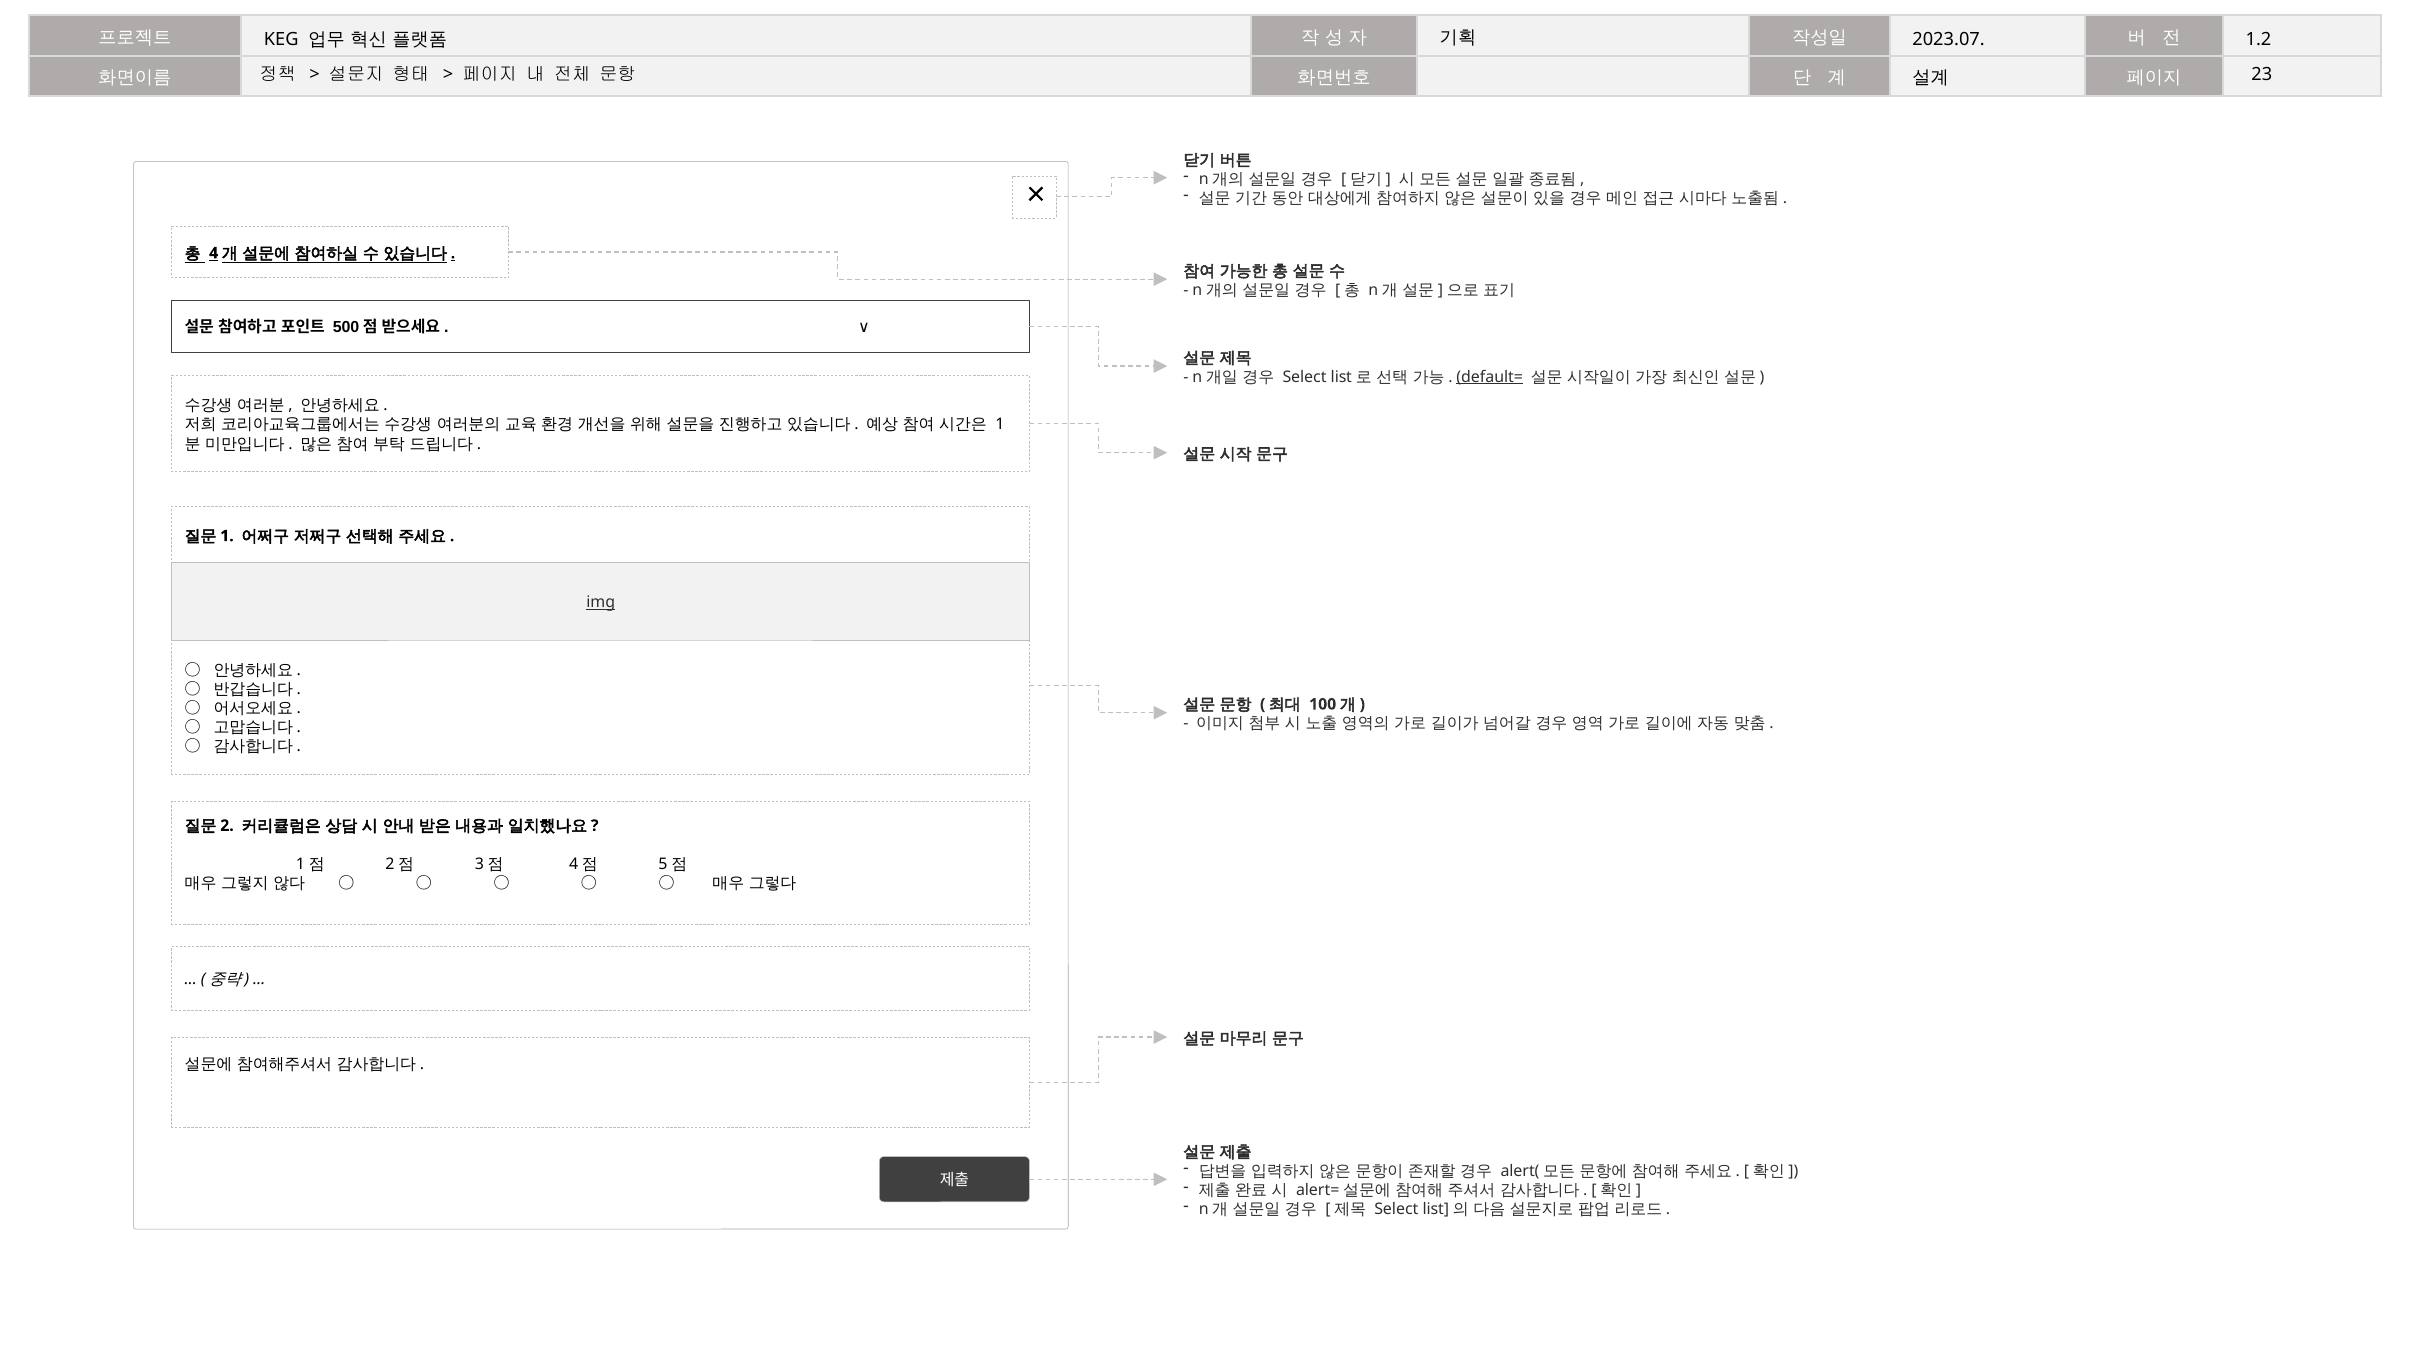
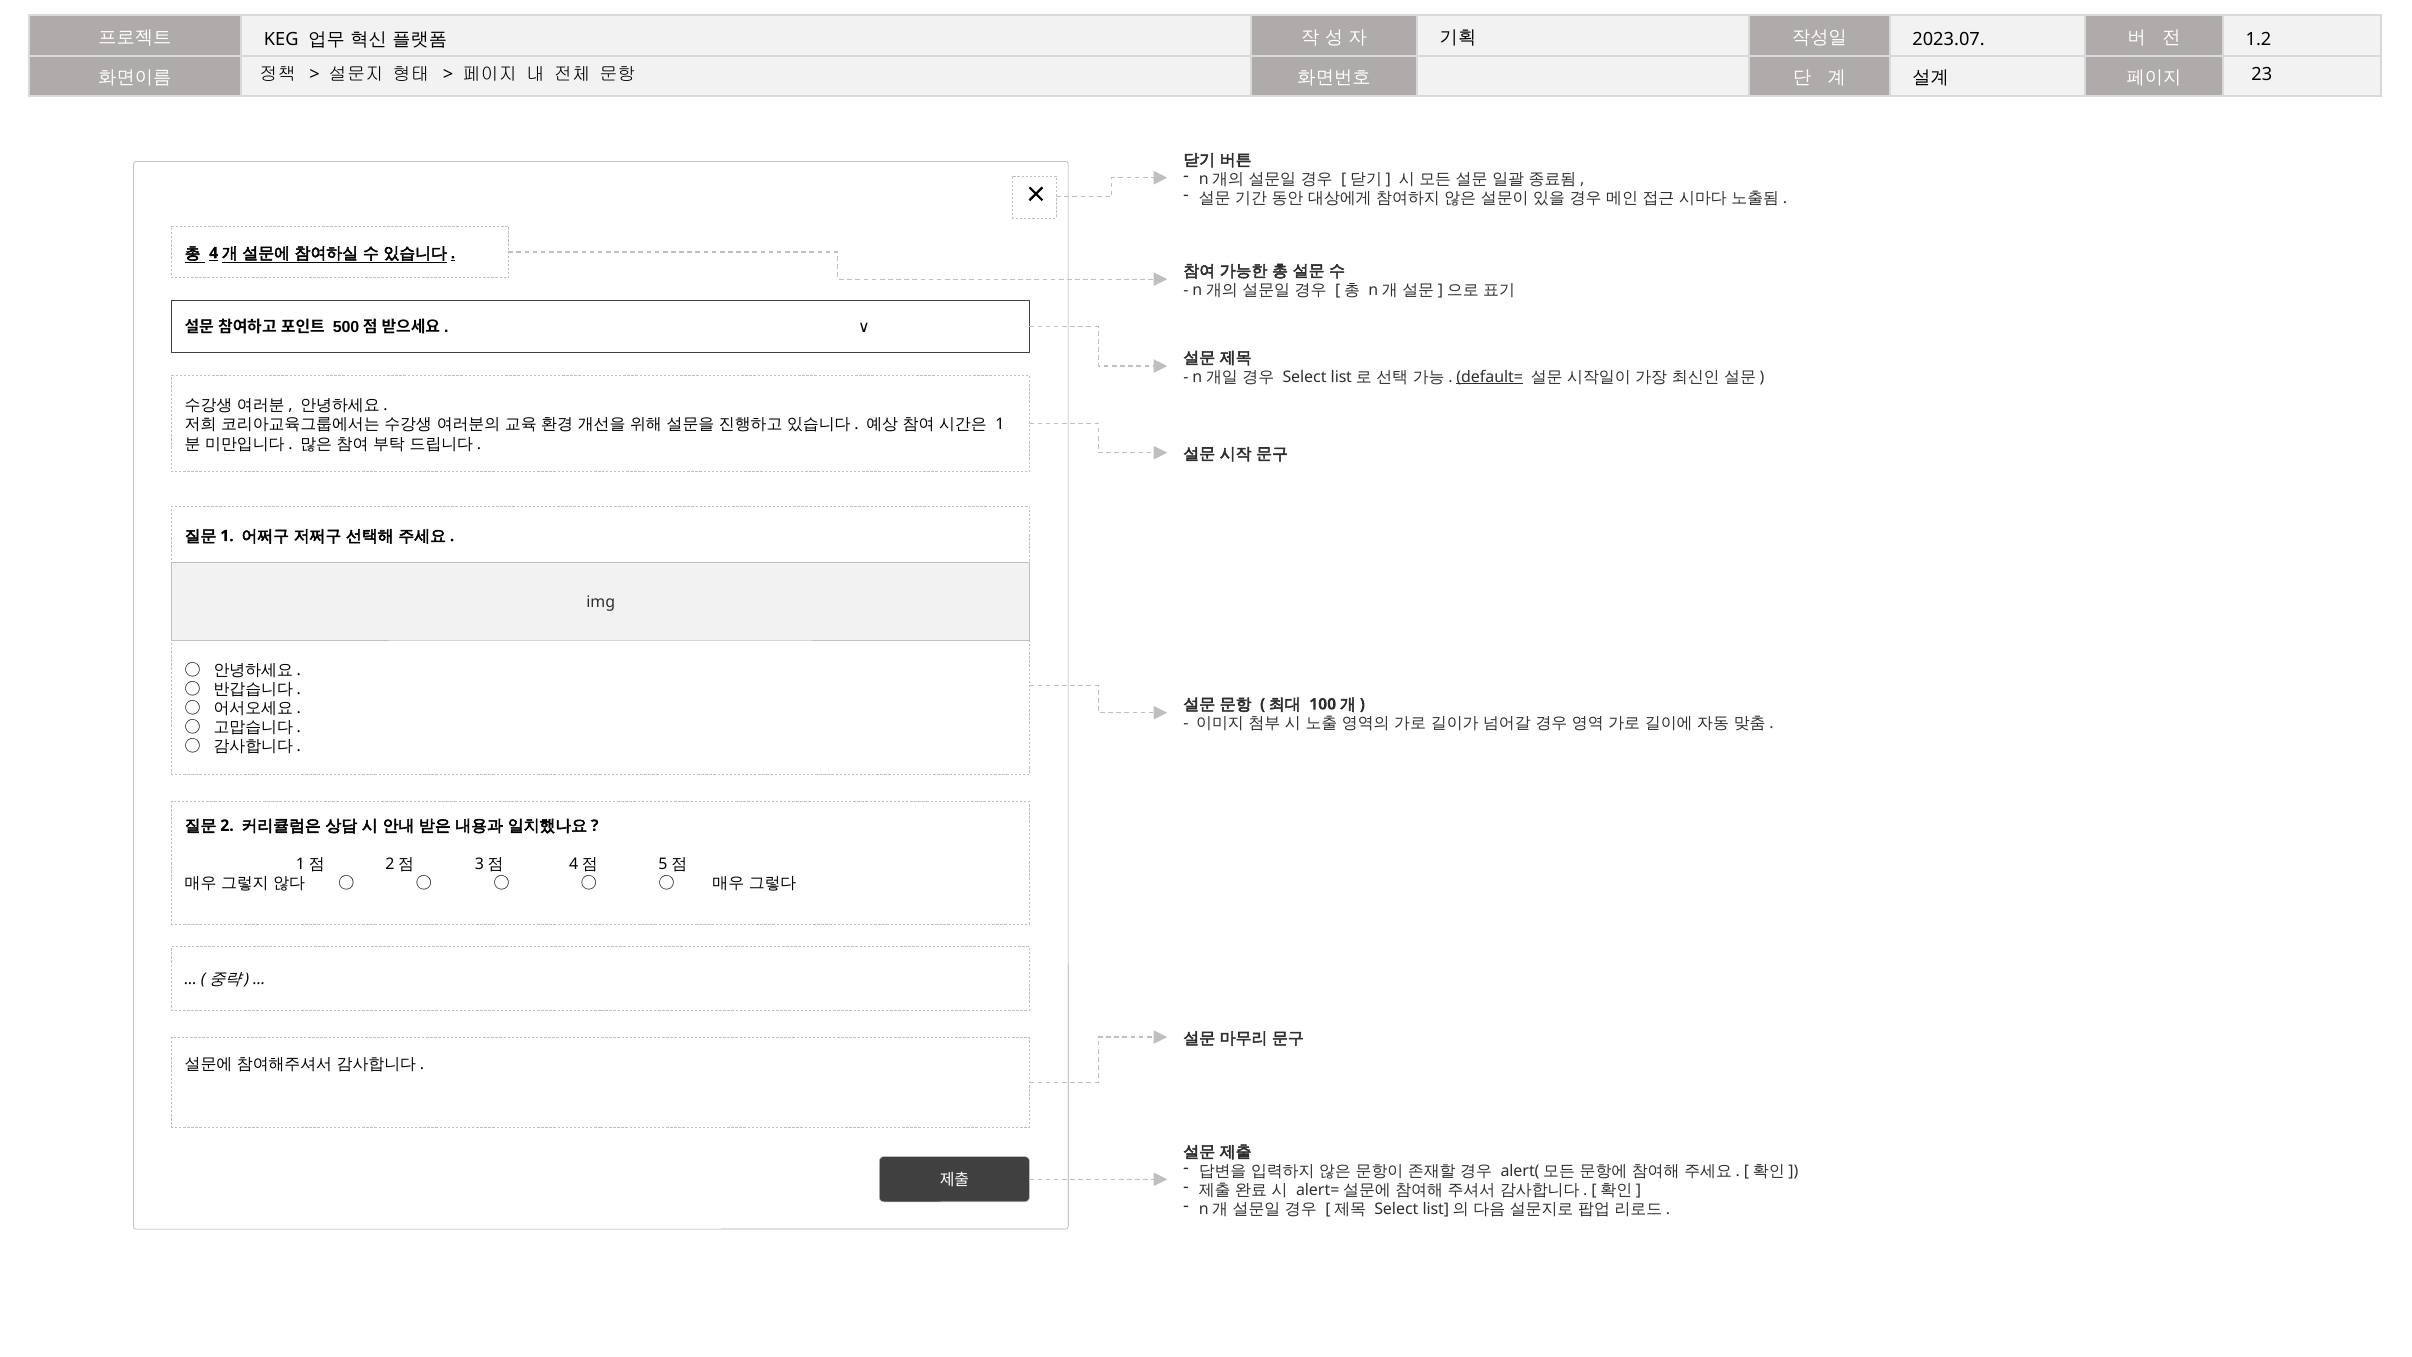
img underline: present -> none
